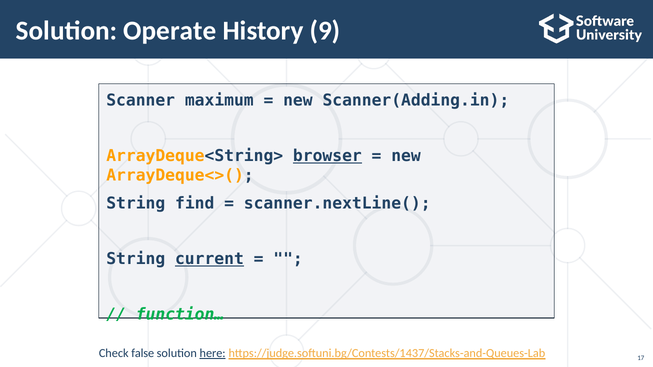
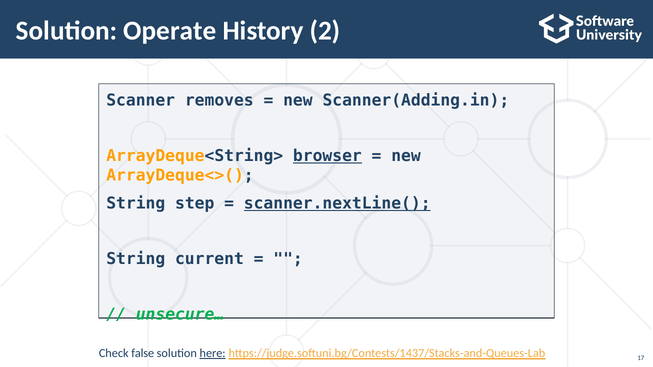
9: 9 -> 2
maximum: maximum -> removes
find: find -> step
scanner.nextLine( underline: none -> present
current underline: present -> none
function…: function… -> unsecure…
